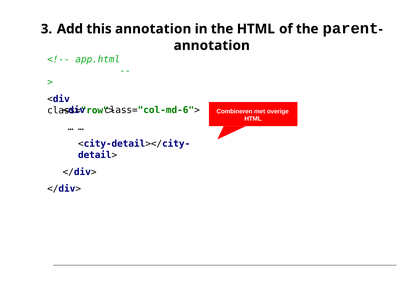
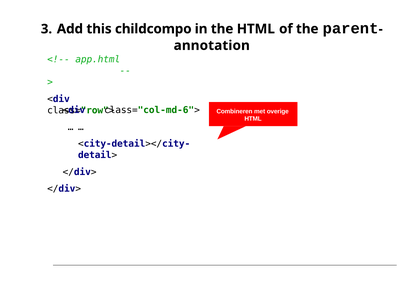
this annotation: annotation -> childcompo
